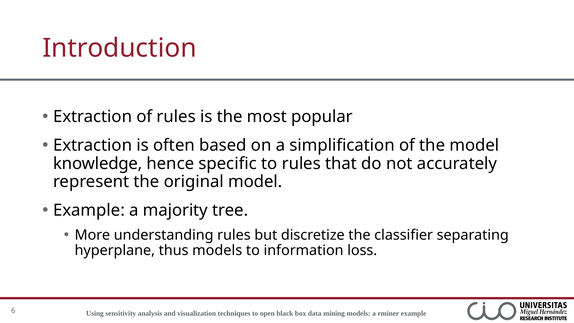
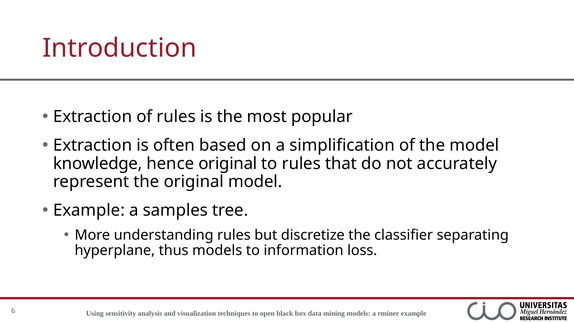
hence specific: specific -> original
majority: majority -> samples
